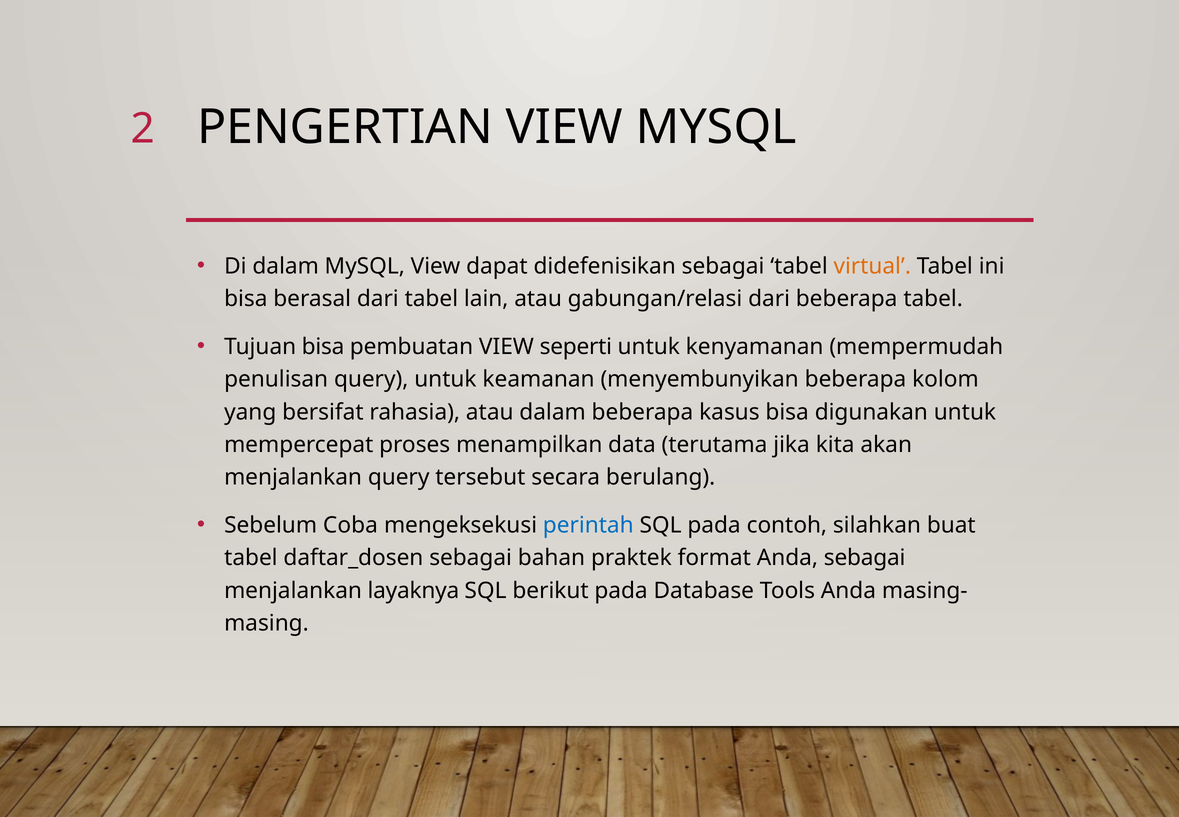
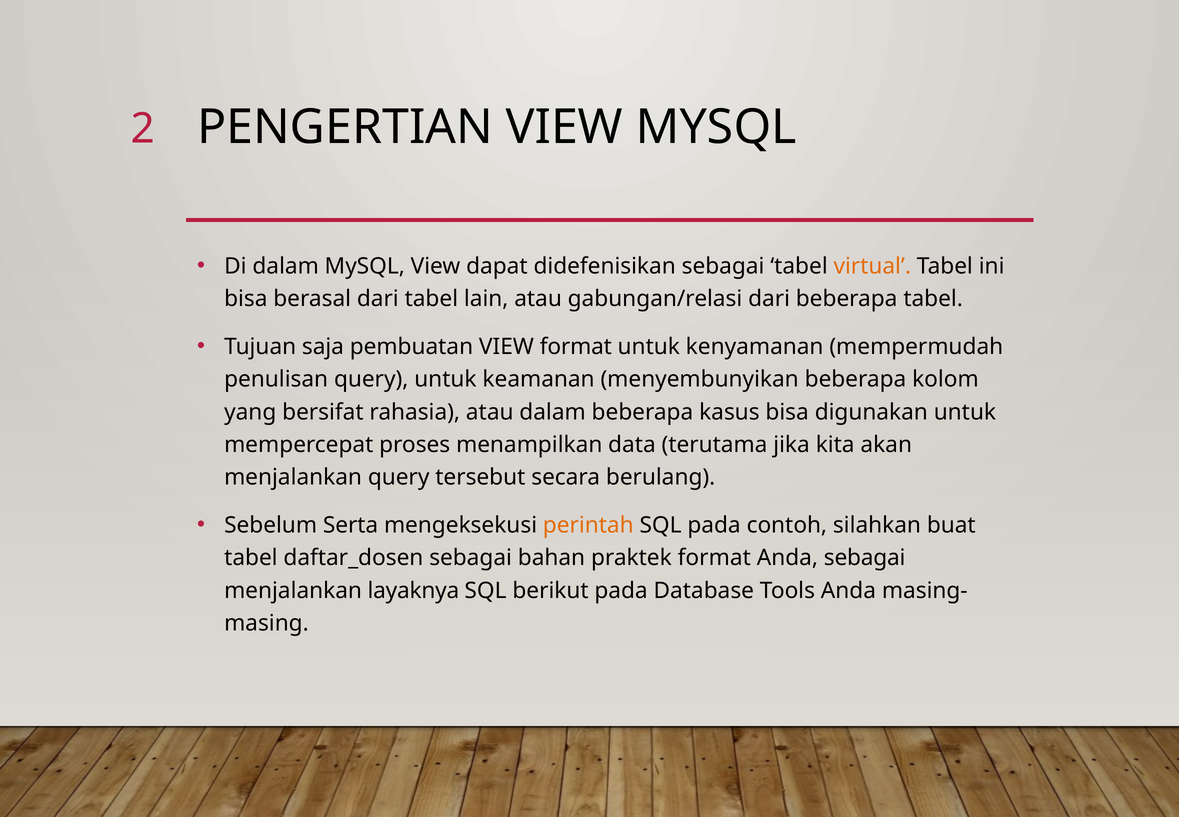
Tujuan bisa: bisa -> saja
VIEW seperti: seperti -> format
Coba: Coba -> Serta
perintah colour: blue -> orange
